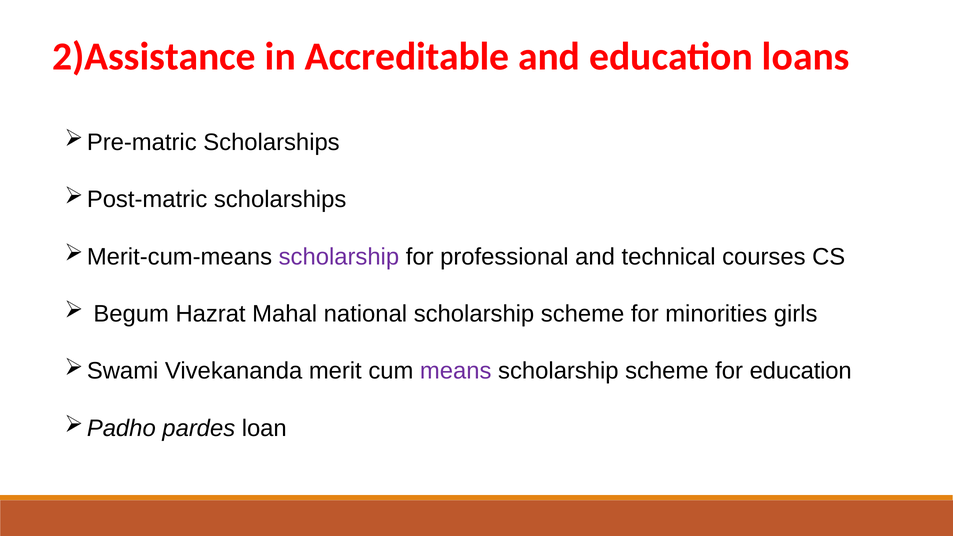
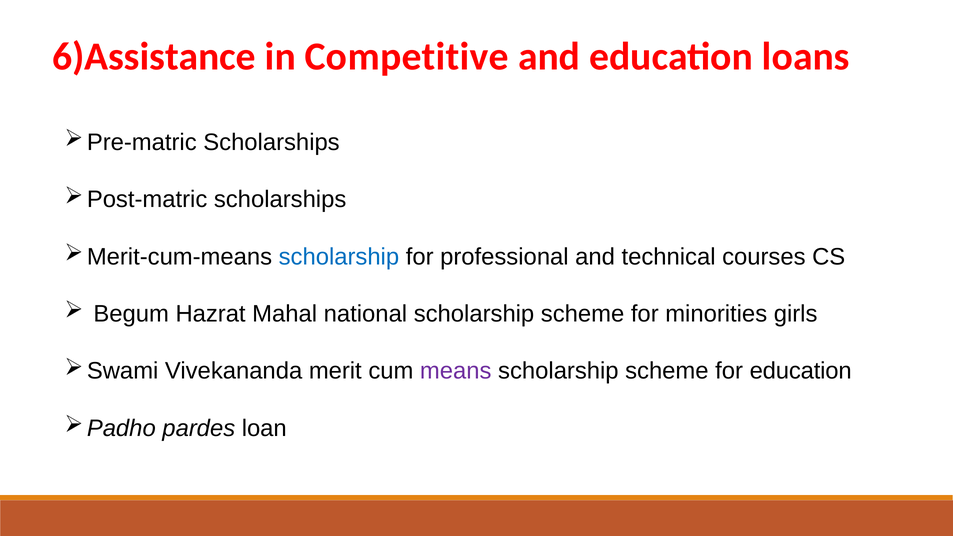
2)Assistance: 2)Assistance -> 6)Assistance
Accreditable: Accreditable -> Competitive
scholarship at (339, 257) colour: purple -> blue
